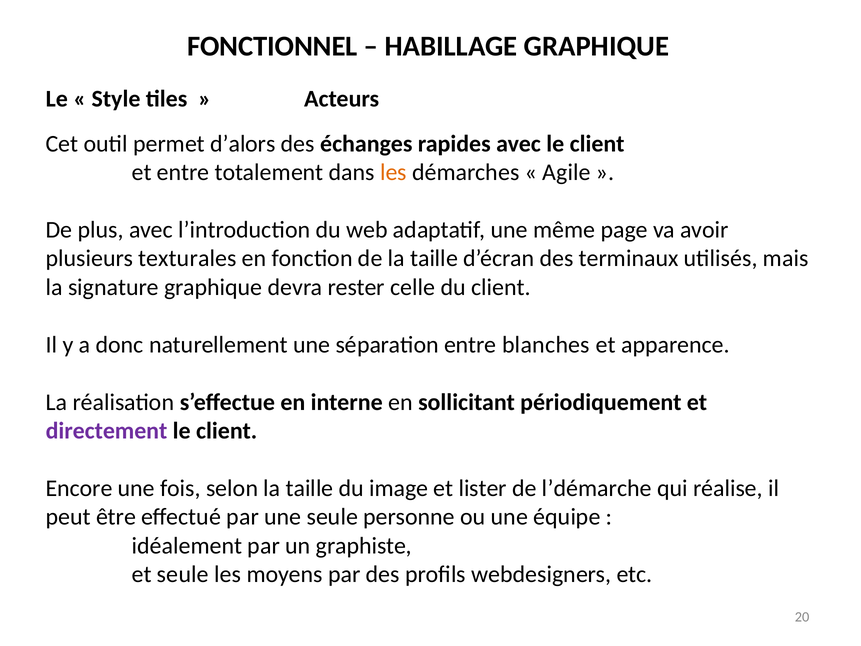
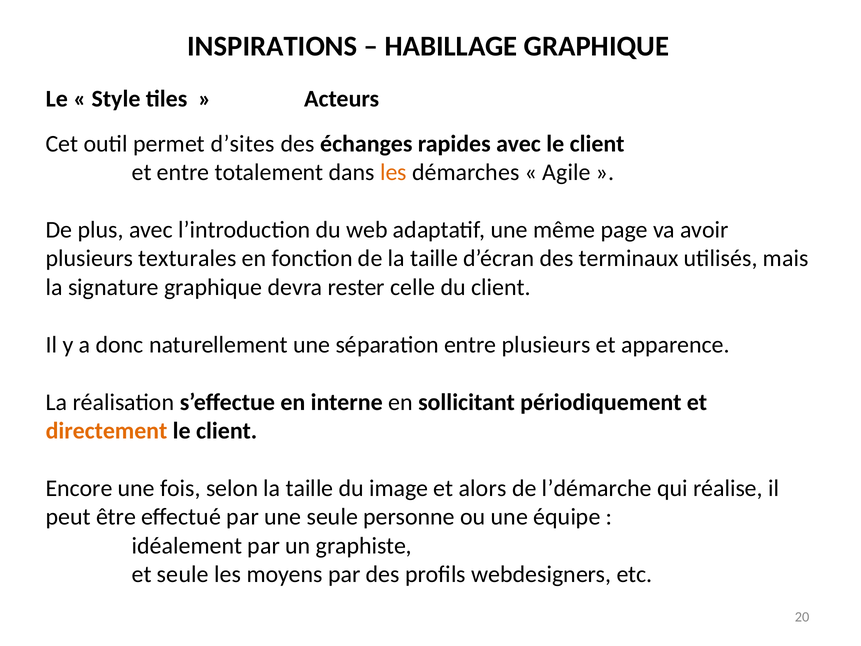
FONCTIONNEL: FONCTIONNEL -> INSPIRATIONS
d’alors: d’alors -> d’sites
entre blanches: blanches -> plusieurs
directement colour: purple -> orange
lister: lister -> alors
